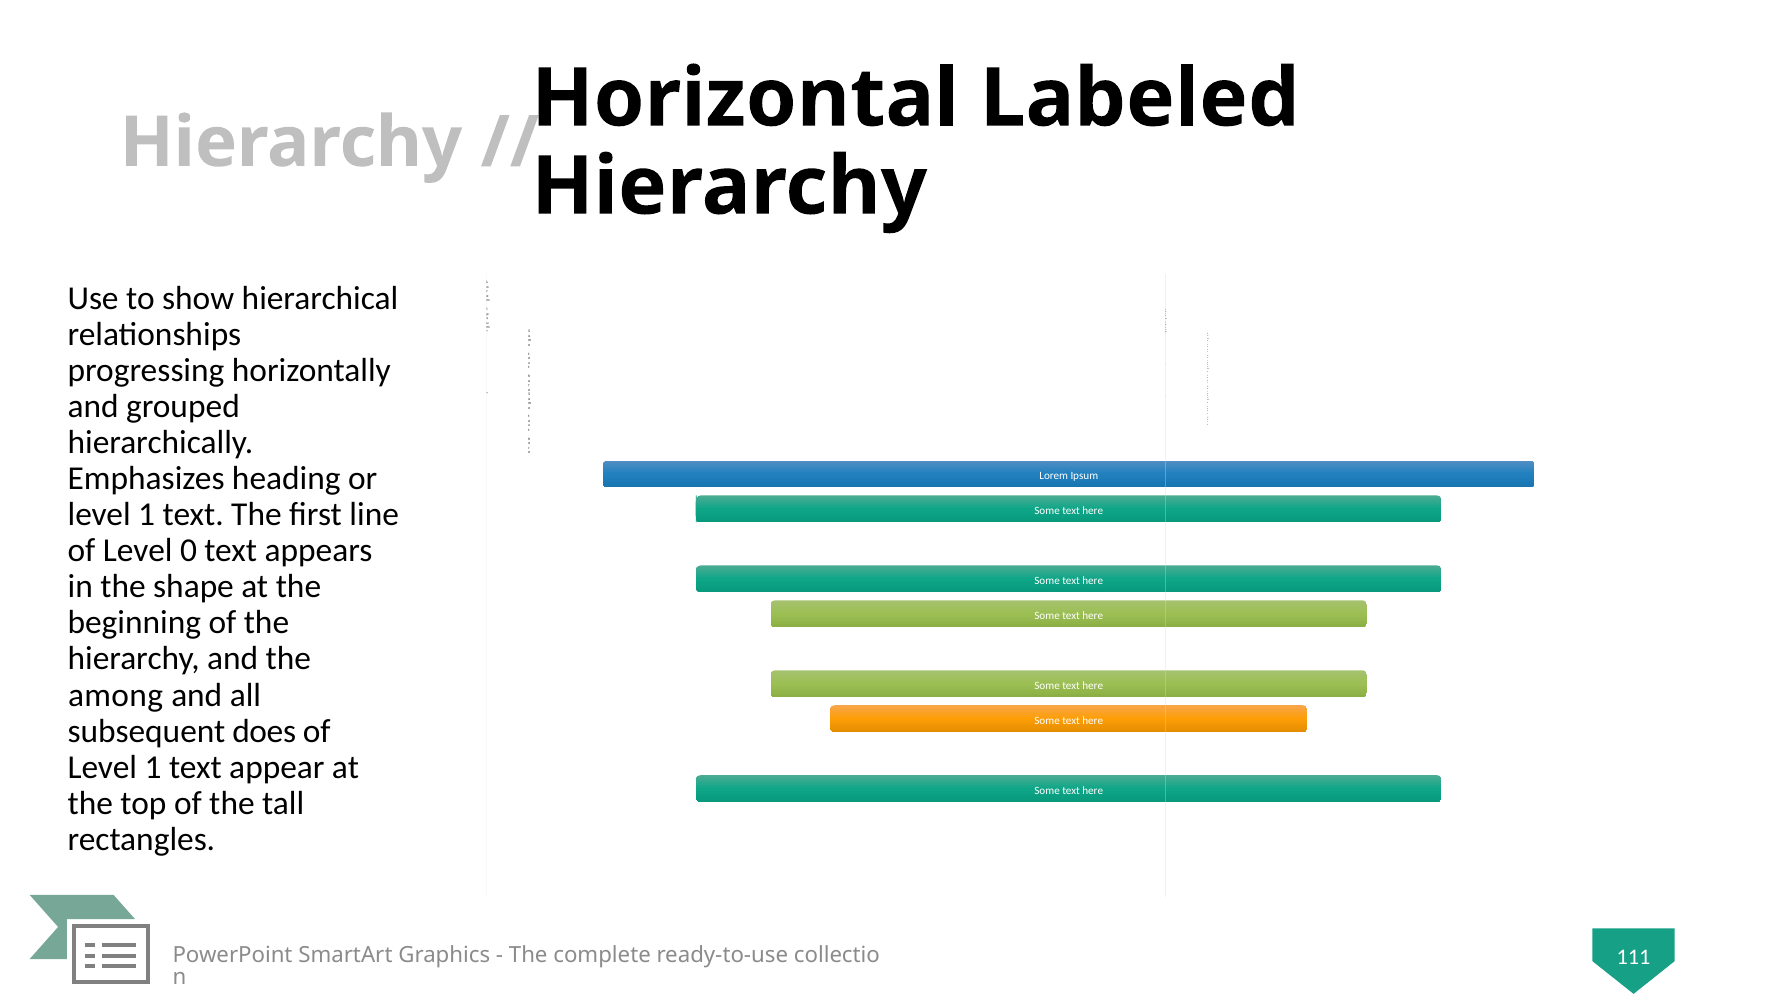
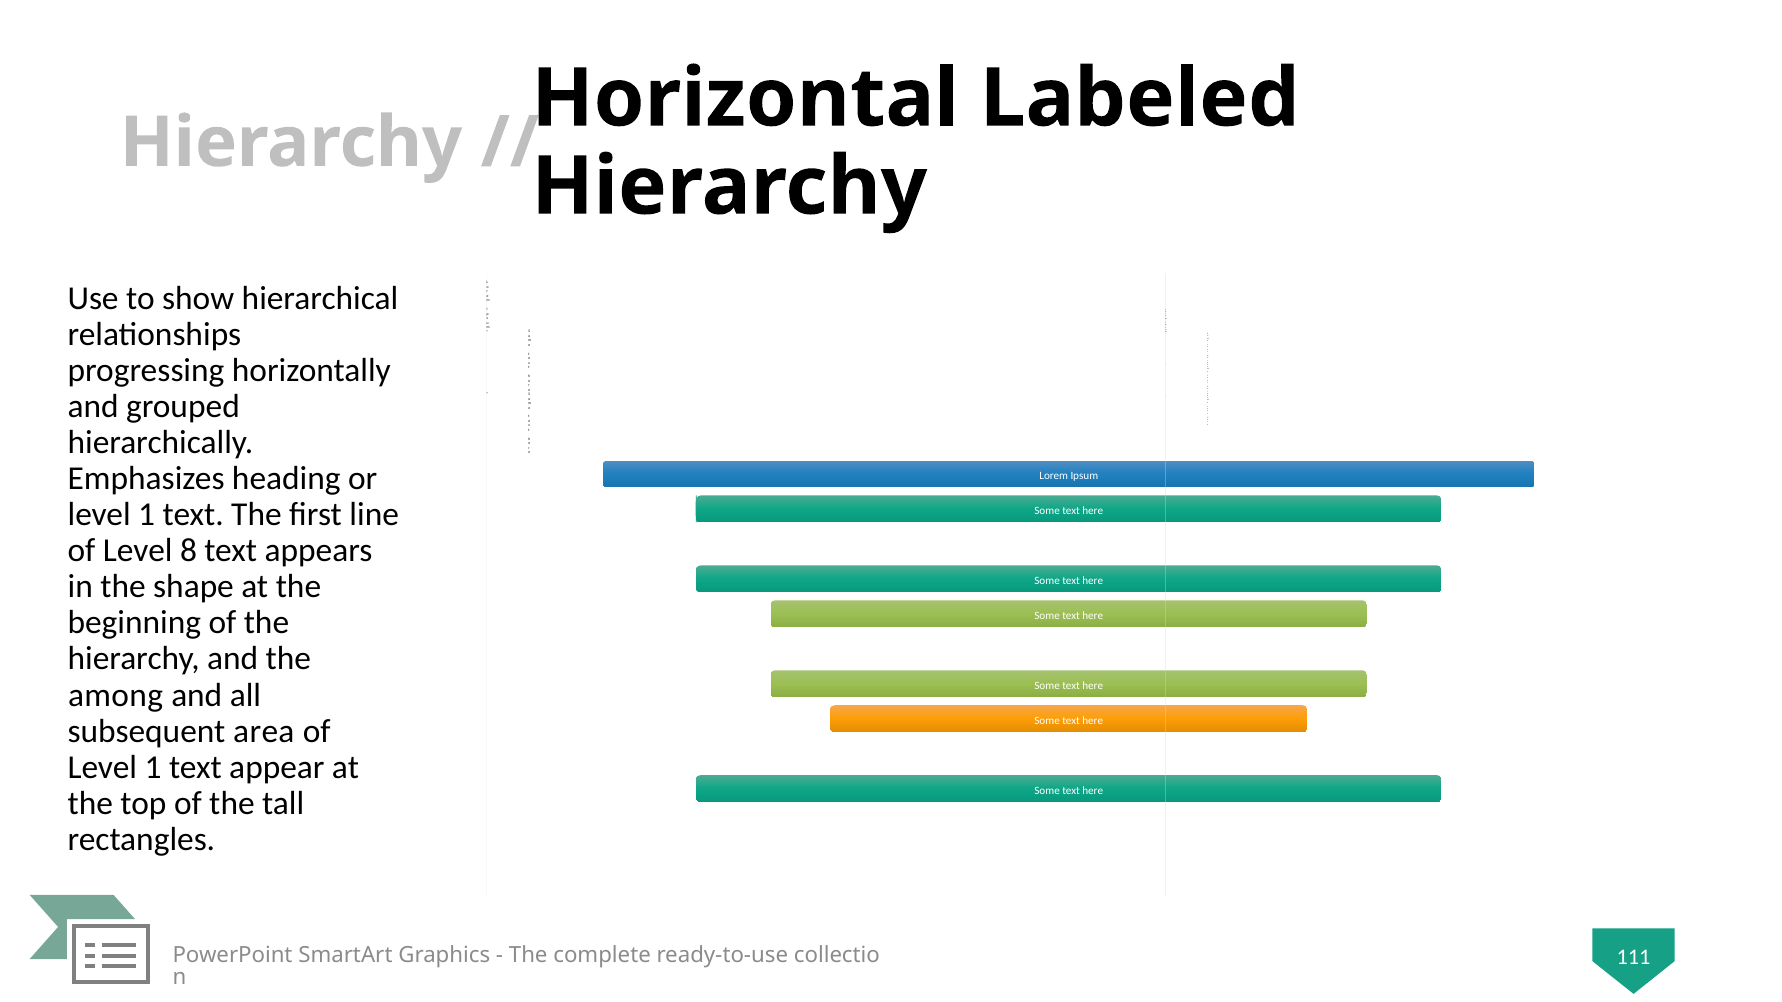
0: 0 -> 8
does: does -> area
